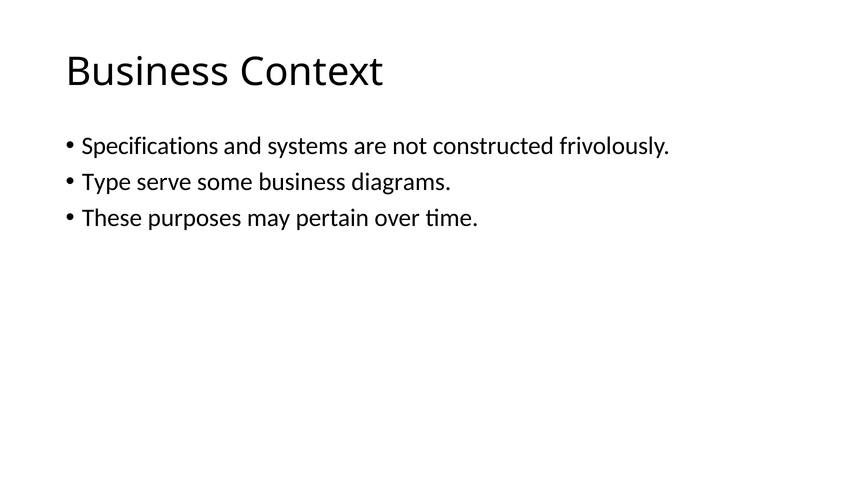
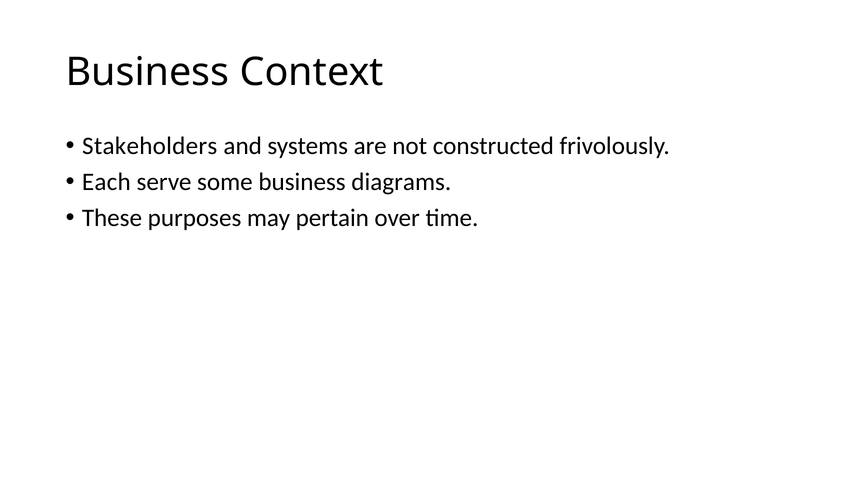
Specifications: Specifications -> Stakeholders
Type: Type -> Each
